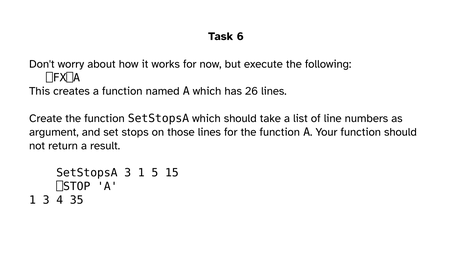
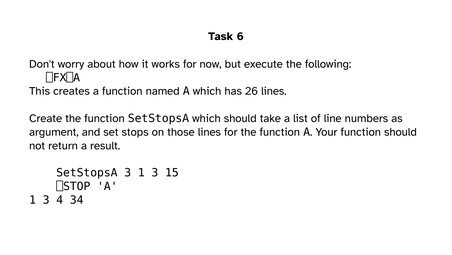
3 1 5: 5 -> 3
35: 35 -> 34
